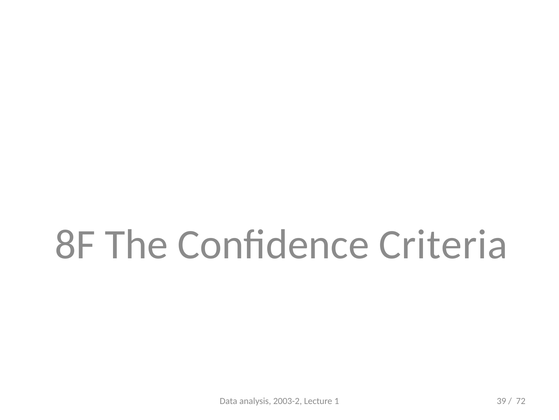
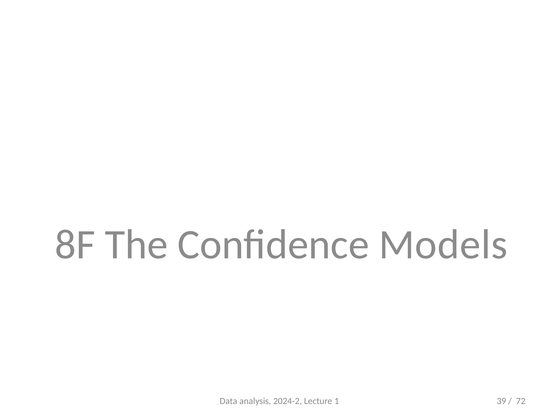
Criteria: Criteria -> Models
2003-2: 2003-2 -> 2024-2
